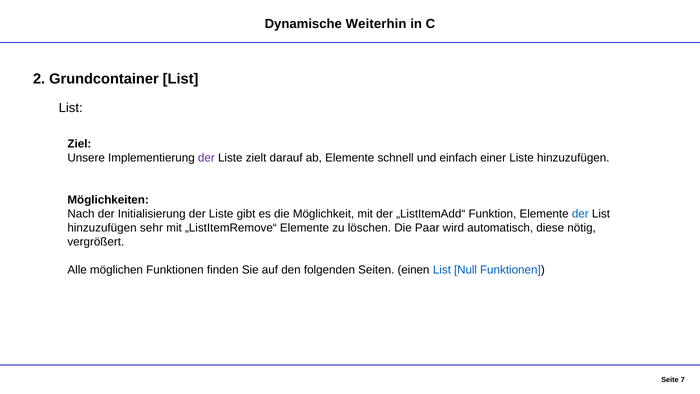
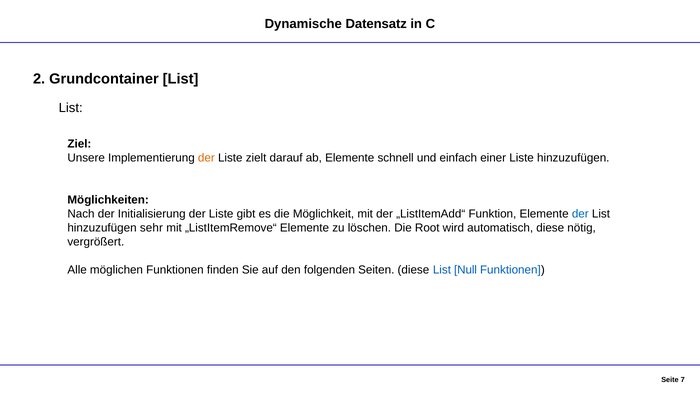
Weiterhin: Weiterhin -> Datensatz
der at (206, 158) colour: purple -> orange
Paar: Paar -> Root
Seiten einen: einen -> diese
